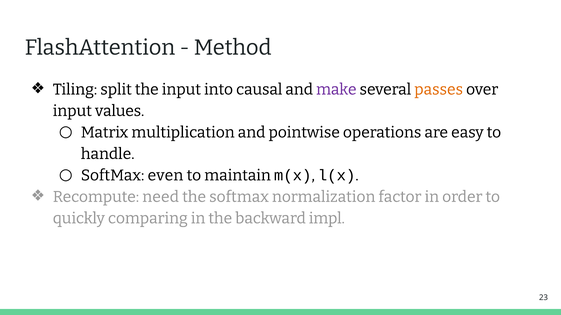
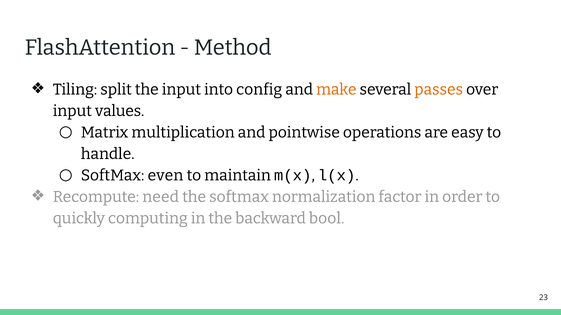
causal: causal -> config
make colour: purple -> orange
comparing: comparing -> computing
impl: impl -> bool
